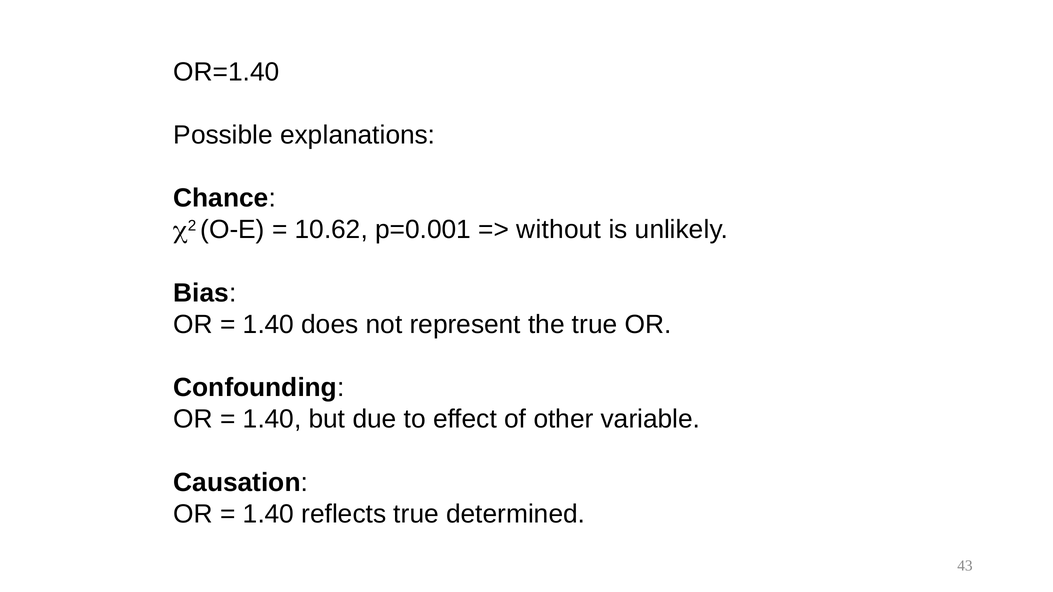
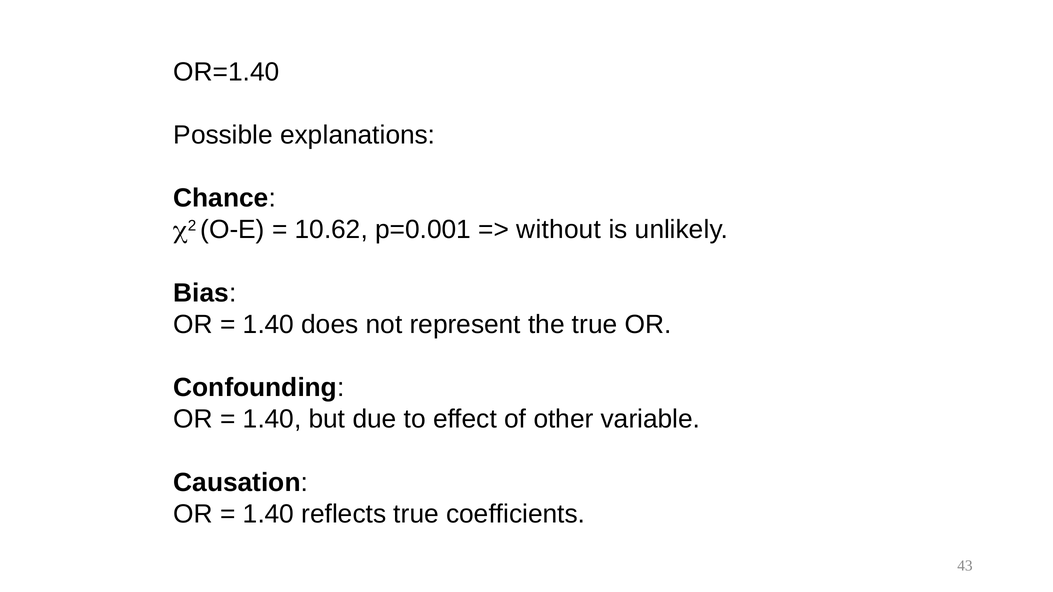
determined: determined -> coefficients
